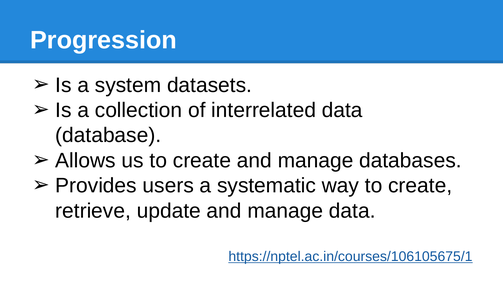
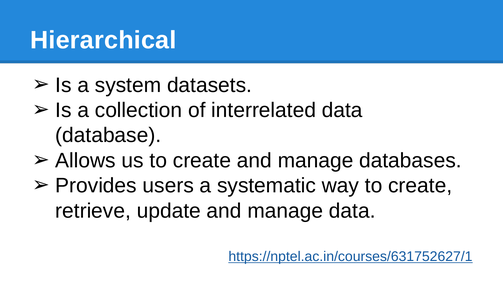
Progression: Progression -> Hierarchical
https://nptel.ac.in/courses/106105675/1: https://nptel.ac.in/courses/106105675/1 -> https://nptel.ac.in/courses/631752627/1
